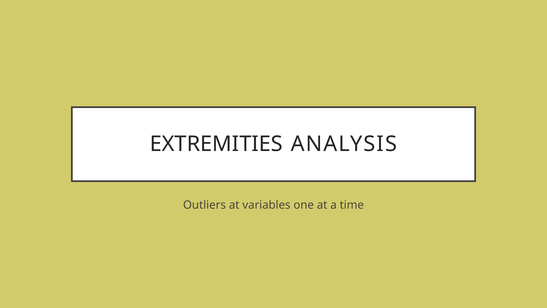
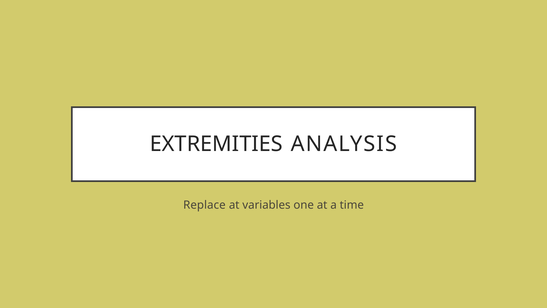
Outliers: Outliers -> Replace
